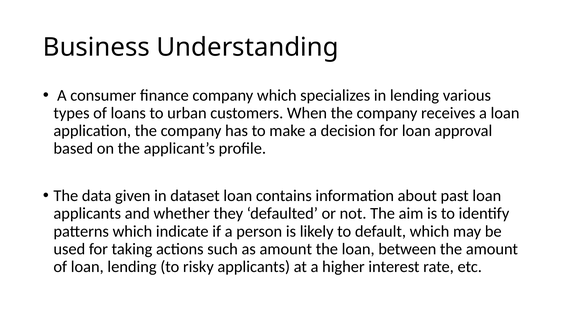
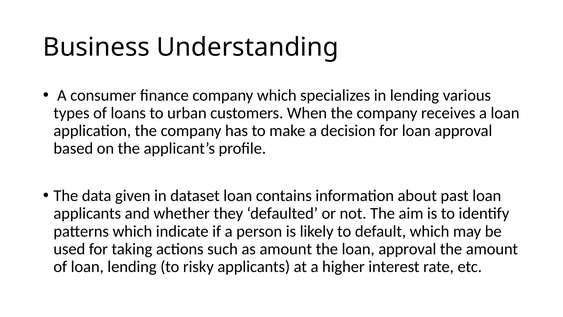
the loan between: between -> approval
